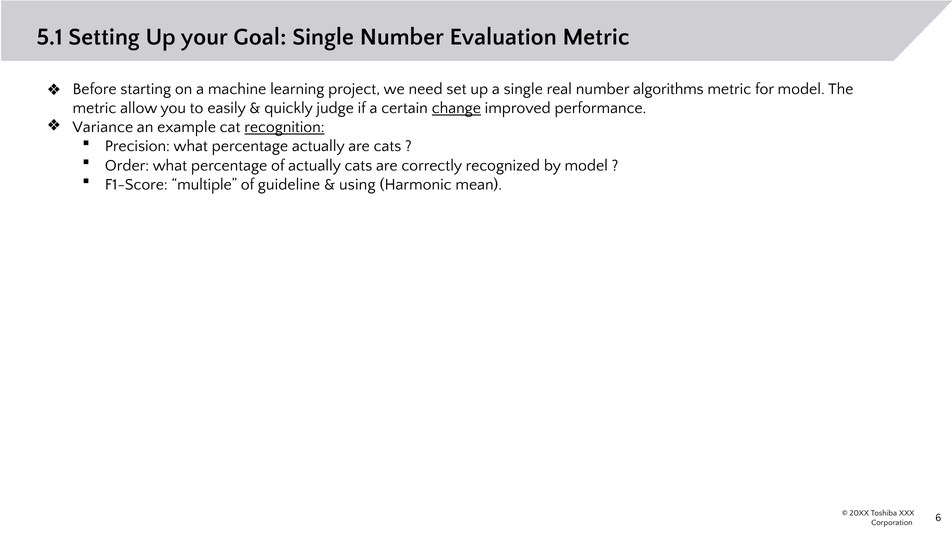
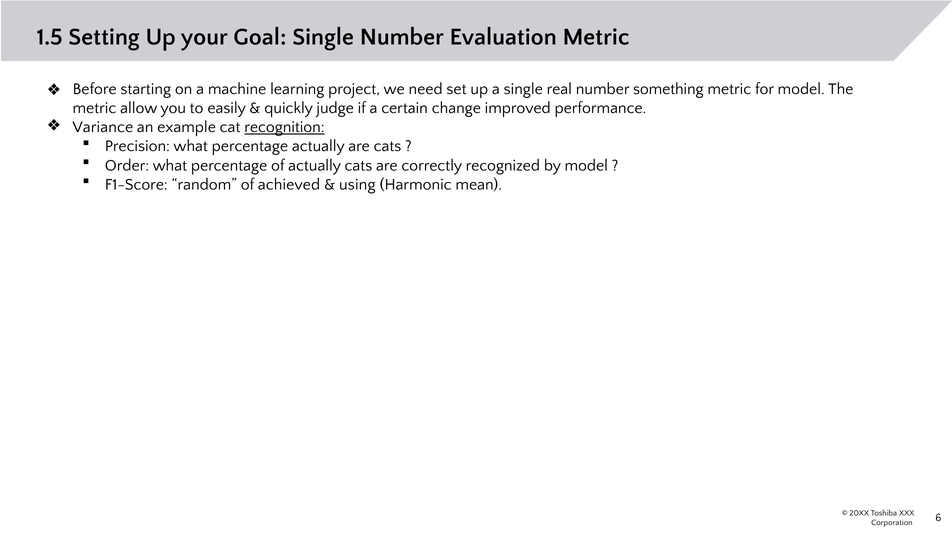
5.1: 5.1 -> 1.5
algorithms: algorithms -> something
change underline: present -> none
multiple: multiple -> random
guideline: guideline -> achieved
